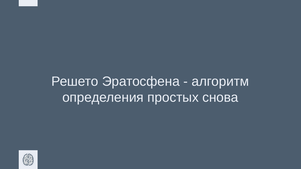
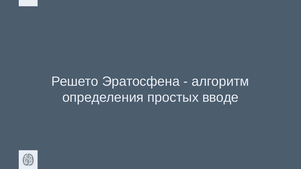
снова: снова -> вводе
